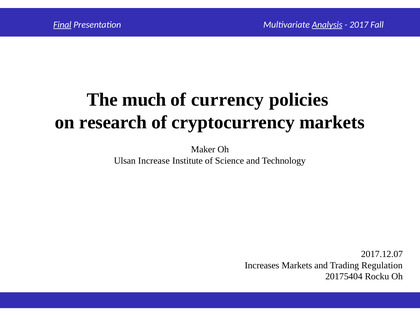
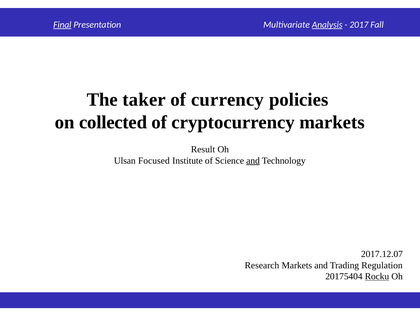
much: much -> taker
research: research -> collected
Maker: Maker -> Result
Increase: Increase -> Focused
and at (253, 161) underline: none -> present
Increases: Increases -> Research
Rocku underline: none -> present
